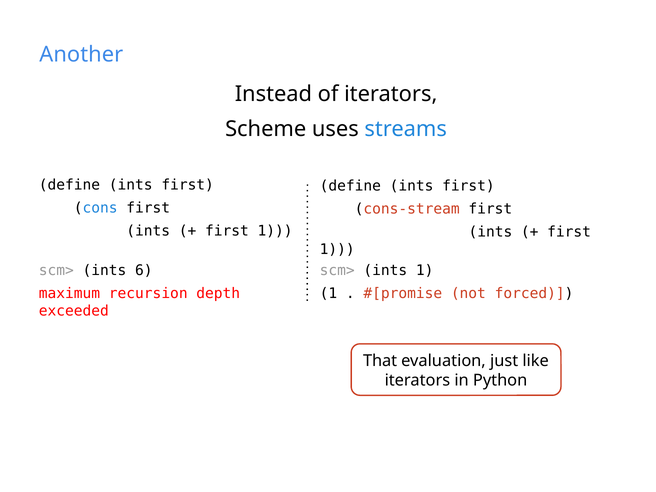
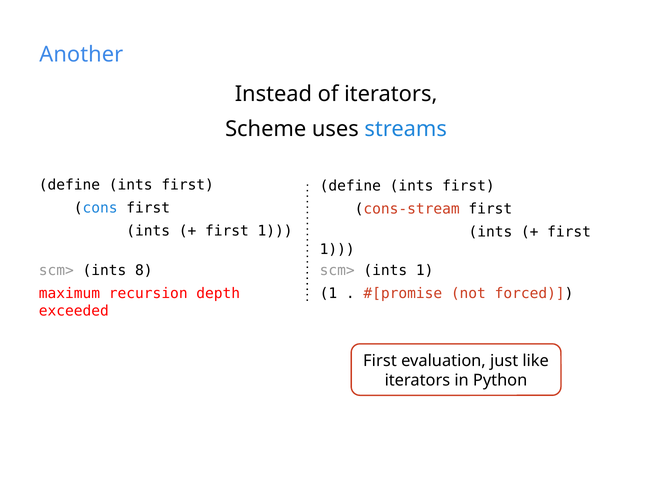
6: 6 -> 8
That at (380, 361): That -> First
